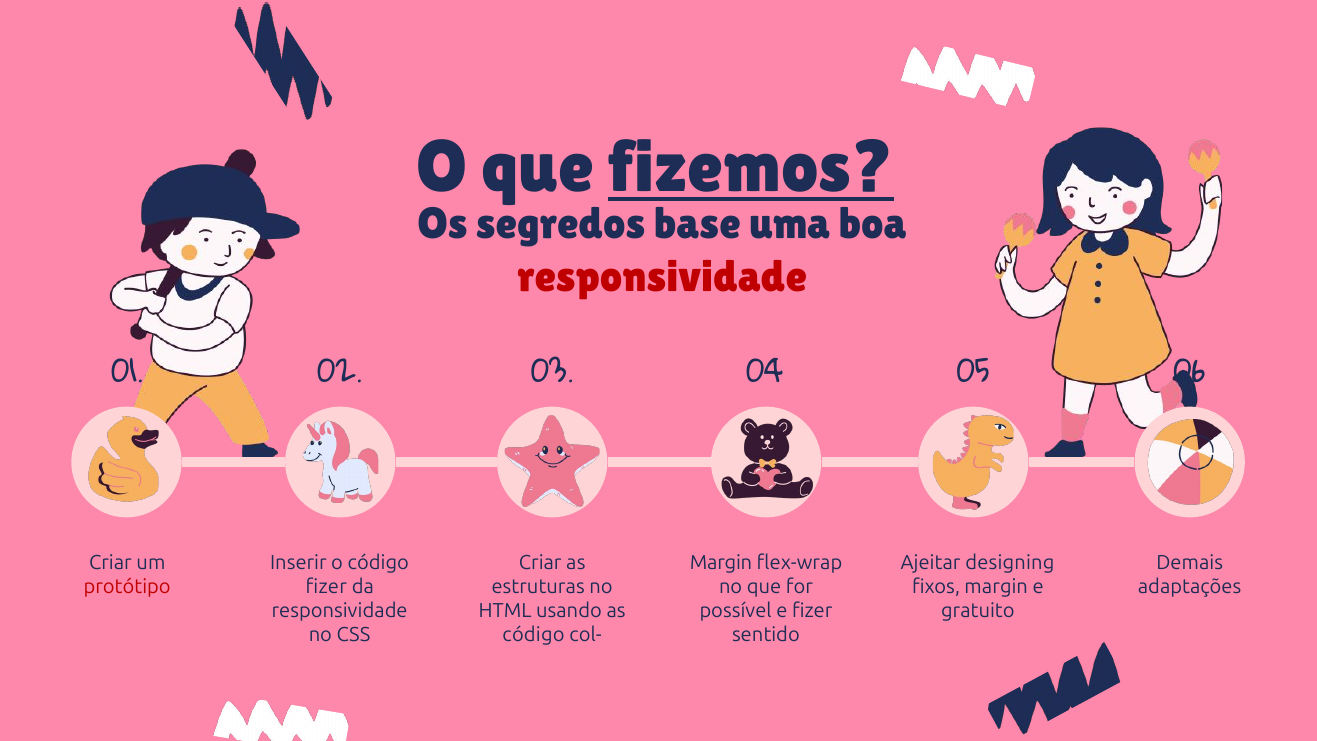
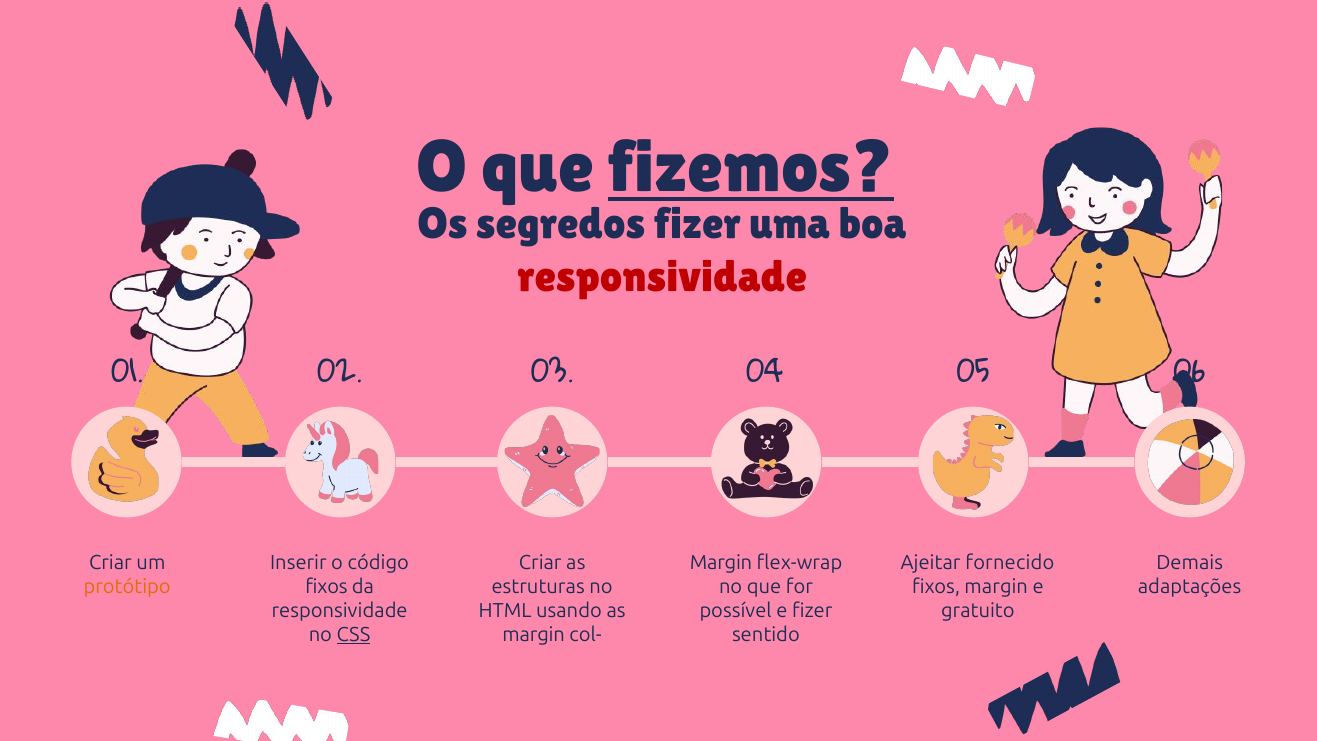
segredos base: base -> fizer
designing: designing -> fornecido
protótipo colour: red -> orange
fizer at (326, 587): fizer -> fixos
CSS underline: none -> present
código at (534, 635): código -> margin
